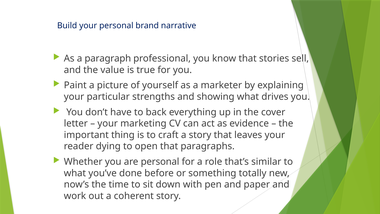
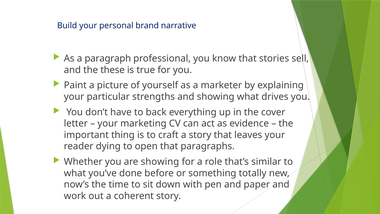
value: value -> these
are personal: personal -> showing
